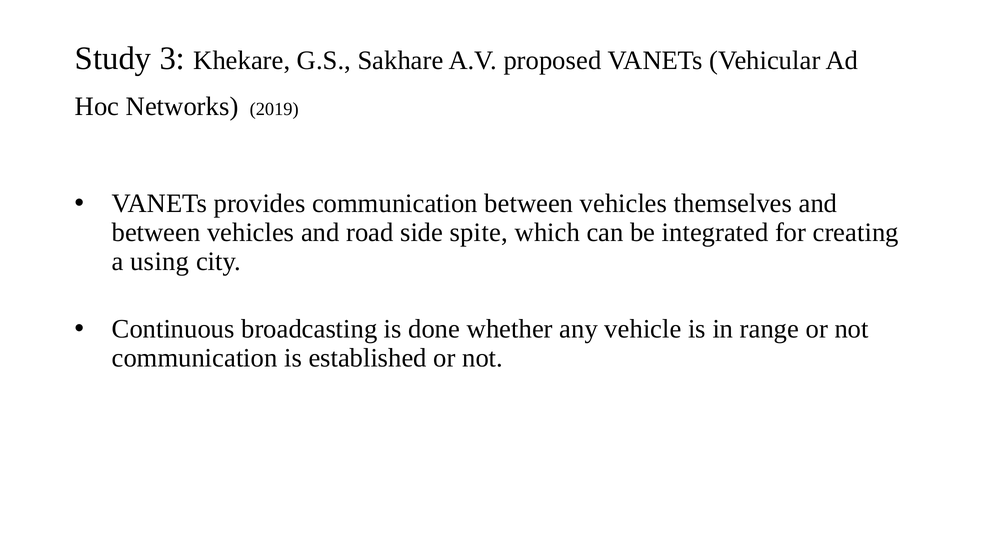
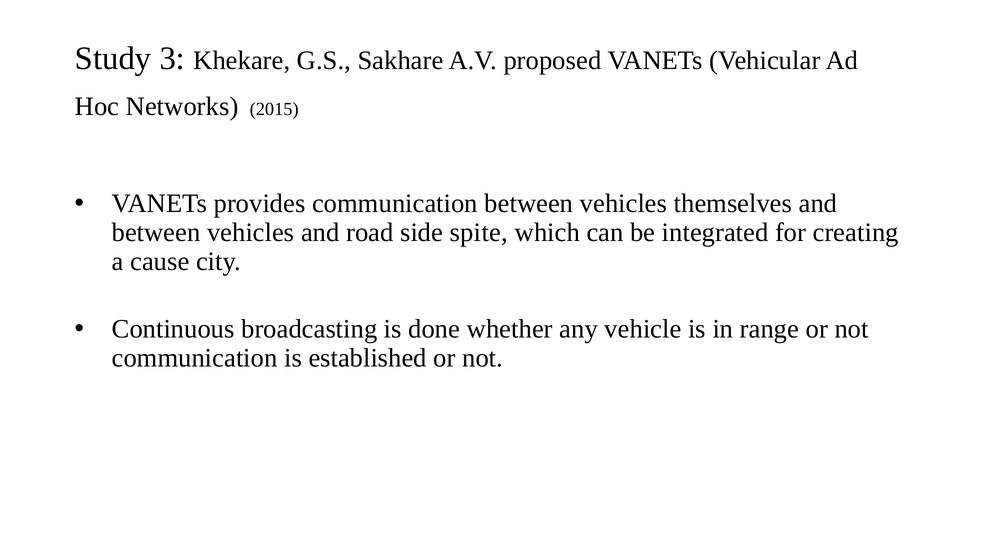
2019: 2019 -> 2015
using: using -> cause
